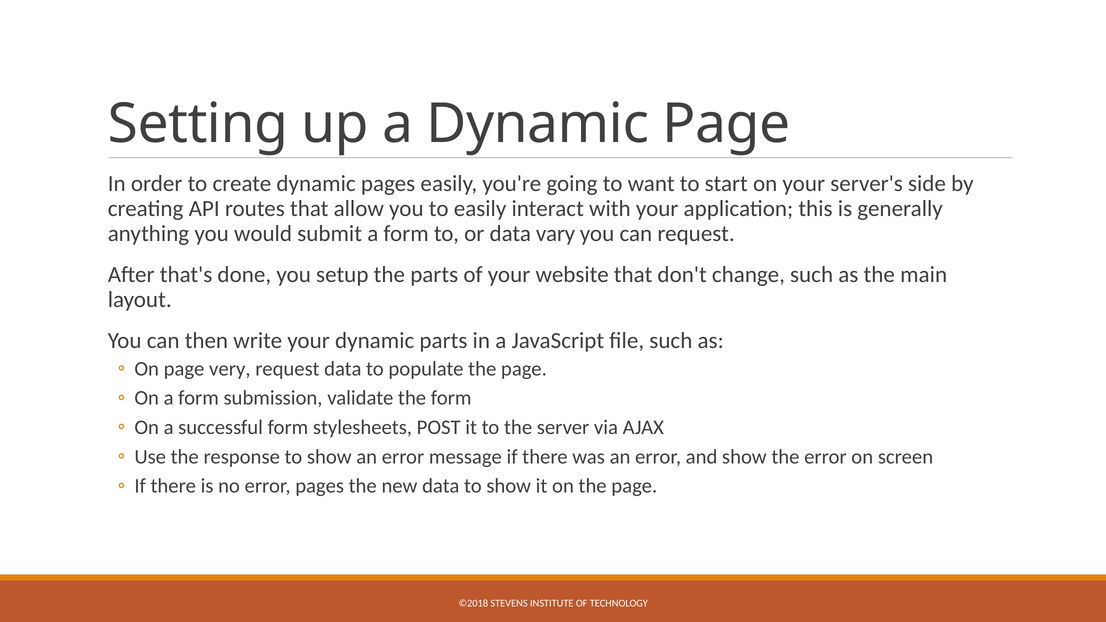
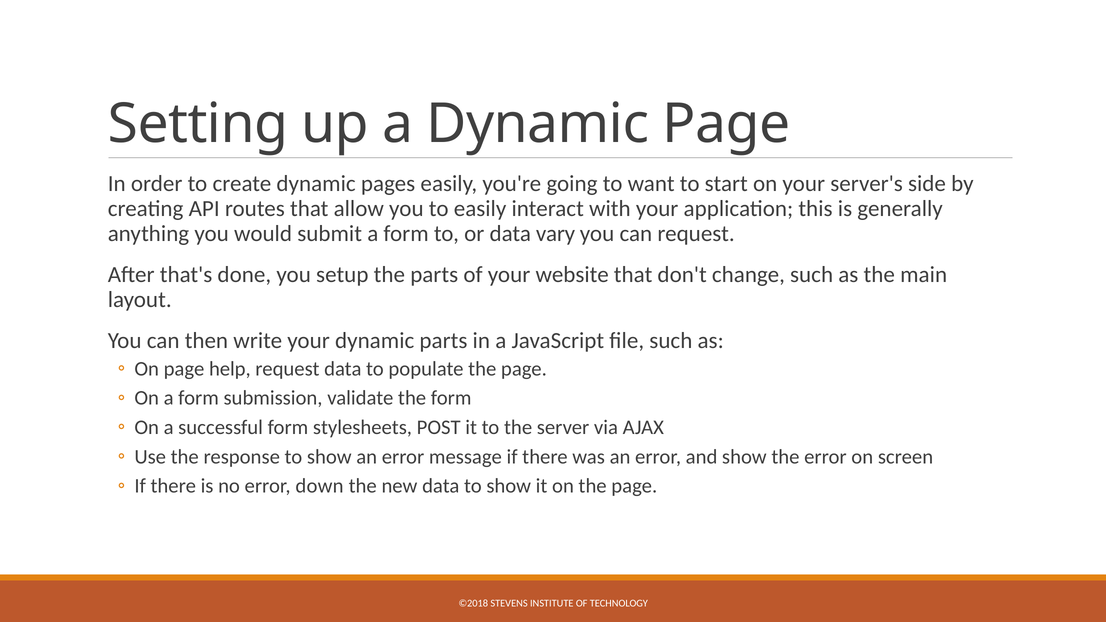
very: very -> help
error pages: pages -> down
